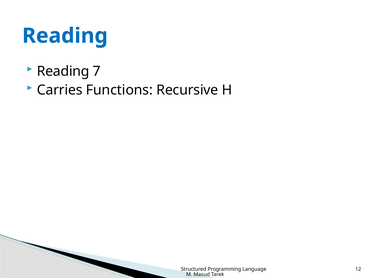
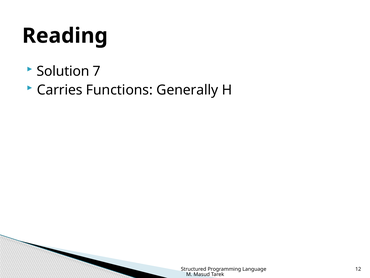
Reading at (65, 36) colour: blue -> black
Reading at (63, 71): Reading -> Solution
Recursive: Recursive -> Generally
